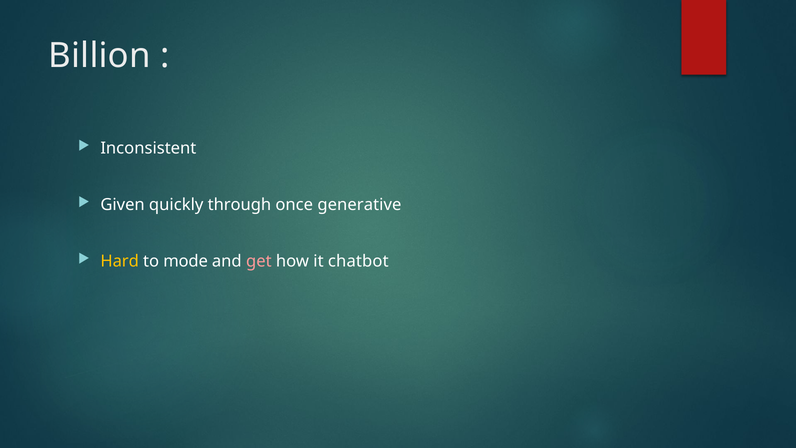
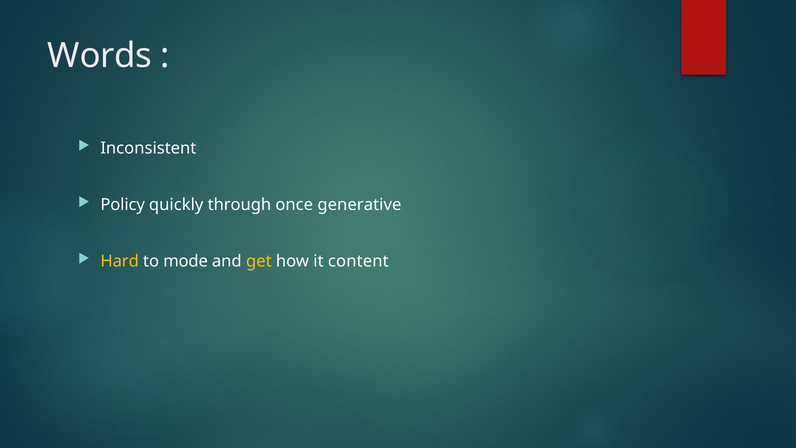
Billion: Billion -> Words
Given: Given -> Policy
get colour: pink -> yellow
chatbot: chatbot -> content
